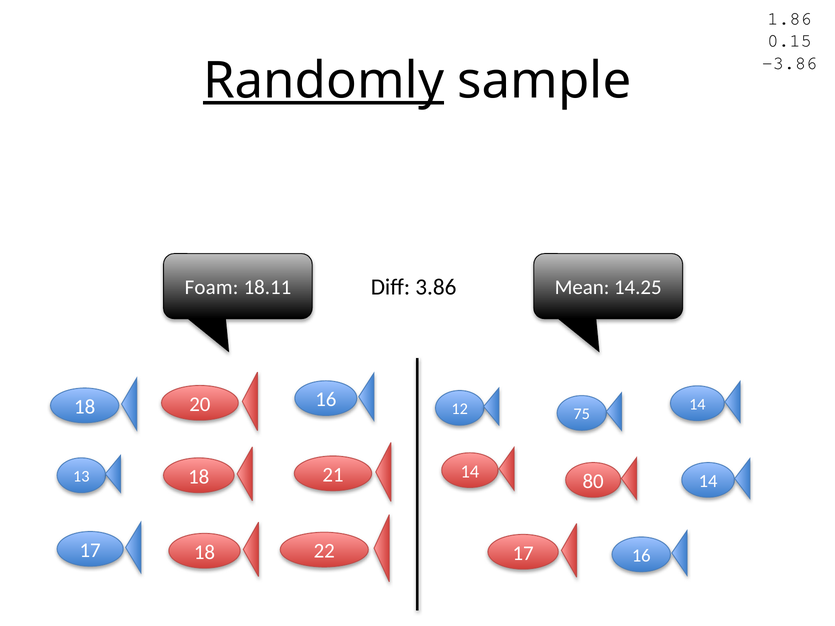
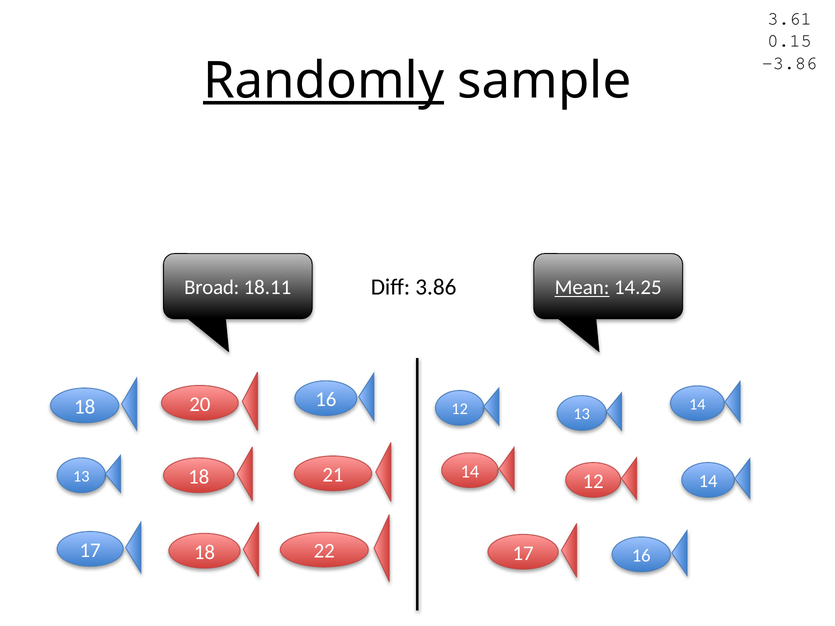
1.86: 1.86 -> 3.61
Foam: Foam -> Broad
Mean underline: none -> present
75 at (582, 414): 75 -> 13
21 80: 80 -> 12
